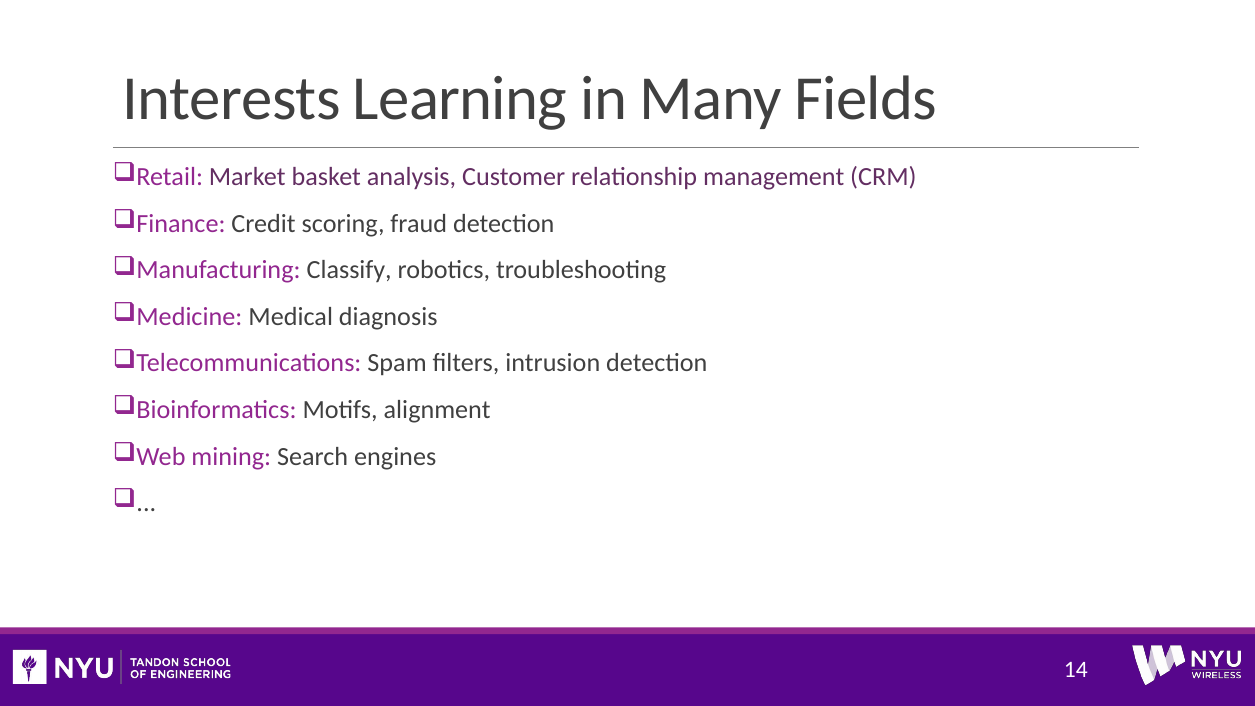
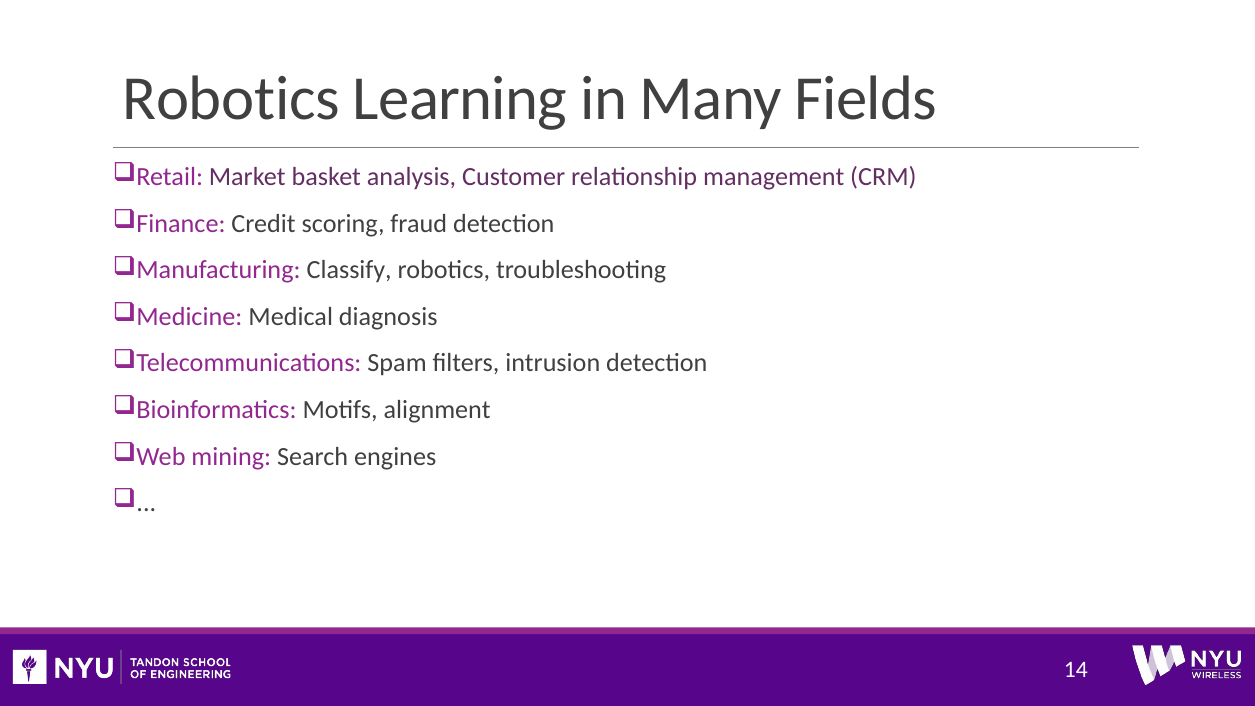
Interests at (231, 98): Interests -> Robotics
